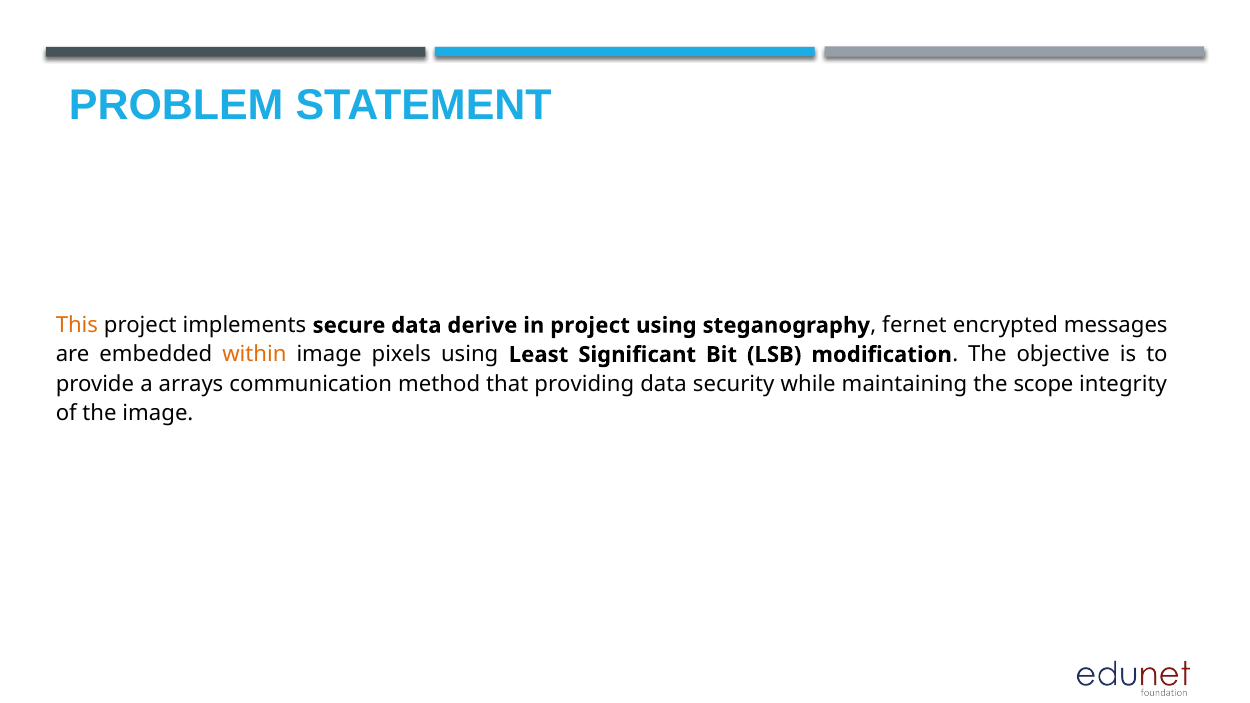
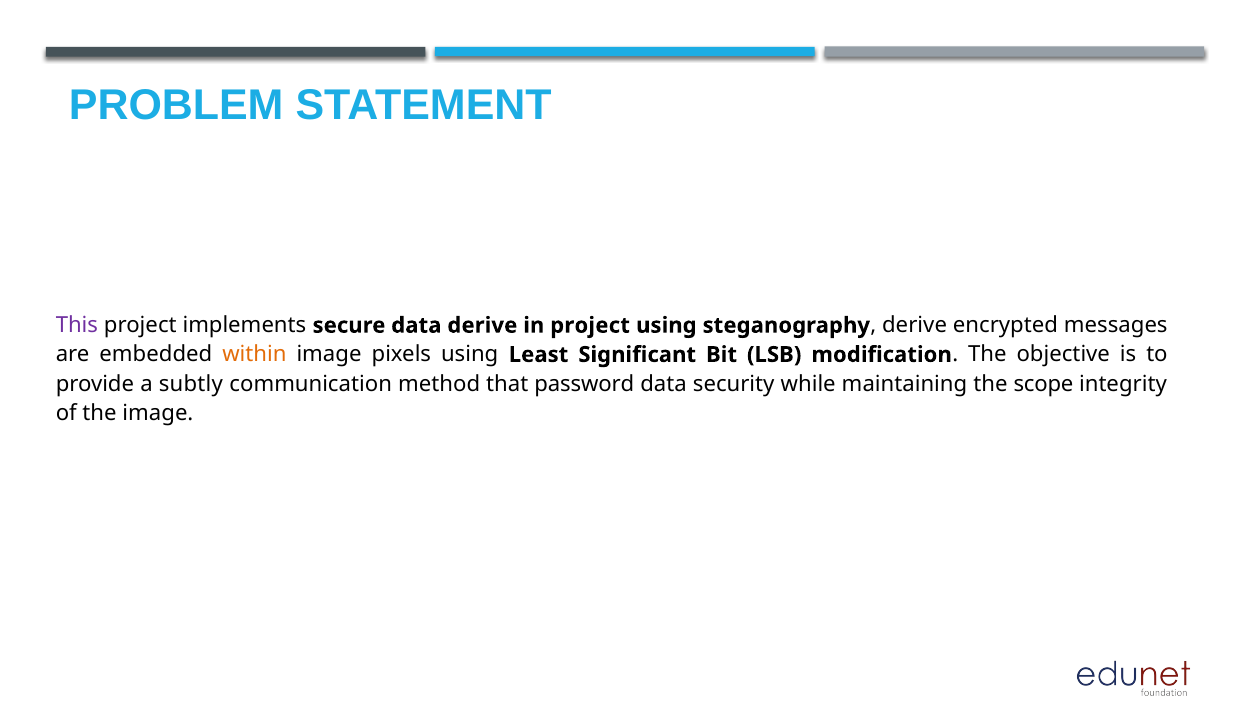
This colour: orange -> purple
steganography fernet: fernet -> derive
arrays: arrays -> subtly
providing: providing -> password
